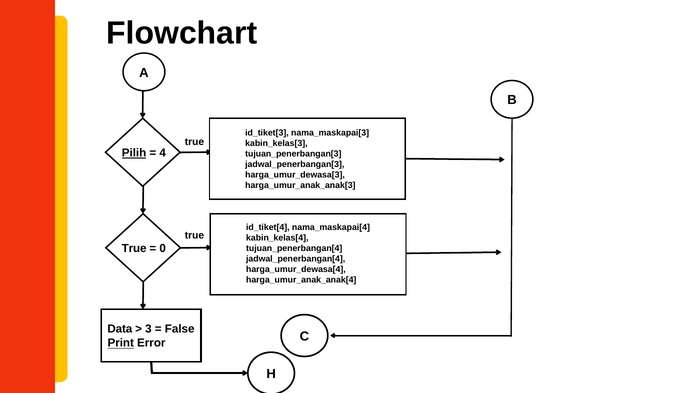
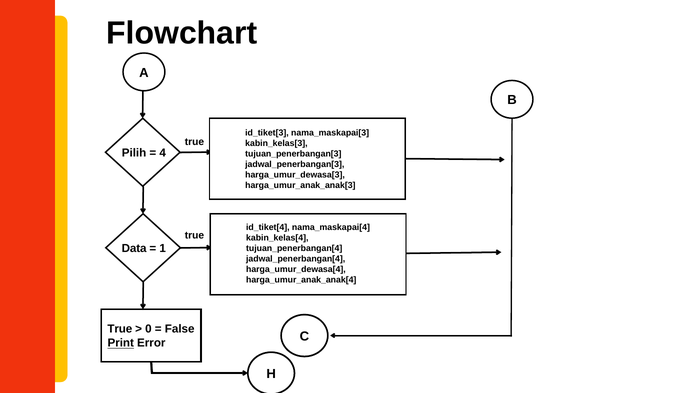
Pilih underline: present -> none
True at (134, 248): True -> Data
0: 0 -> 1
Data at (120, 329): Data -> True
3: 3 -> 0
